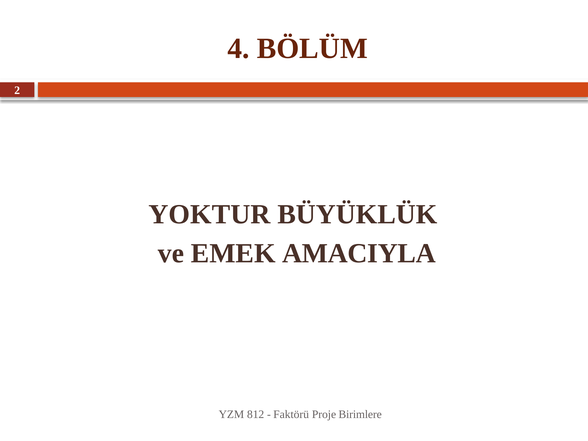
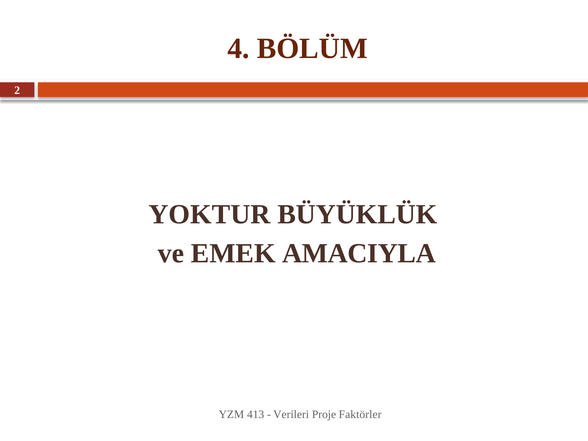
812: 812 -> 413
Faktörü: Faktörü -> Verileri
Birimlere: Birimlere -> Faktörler
